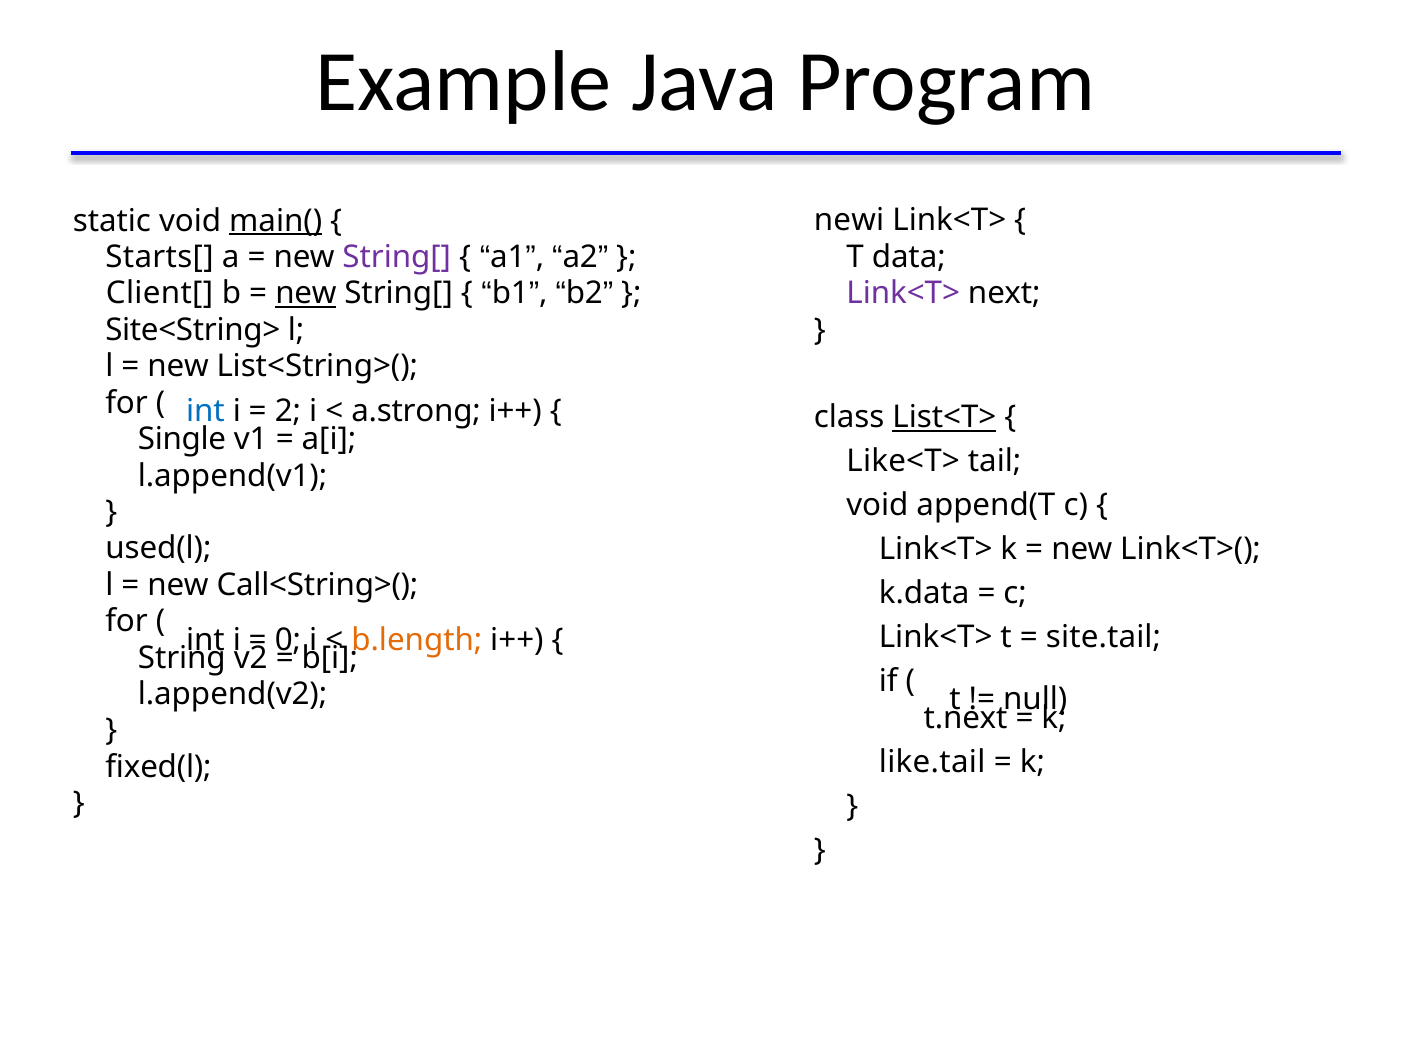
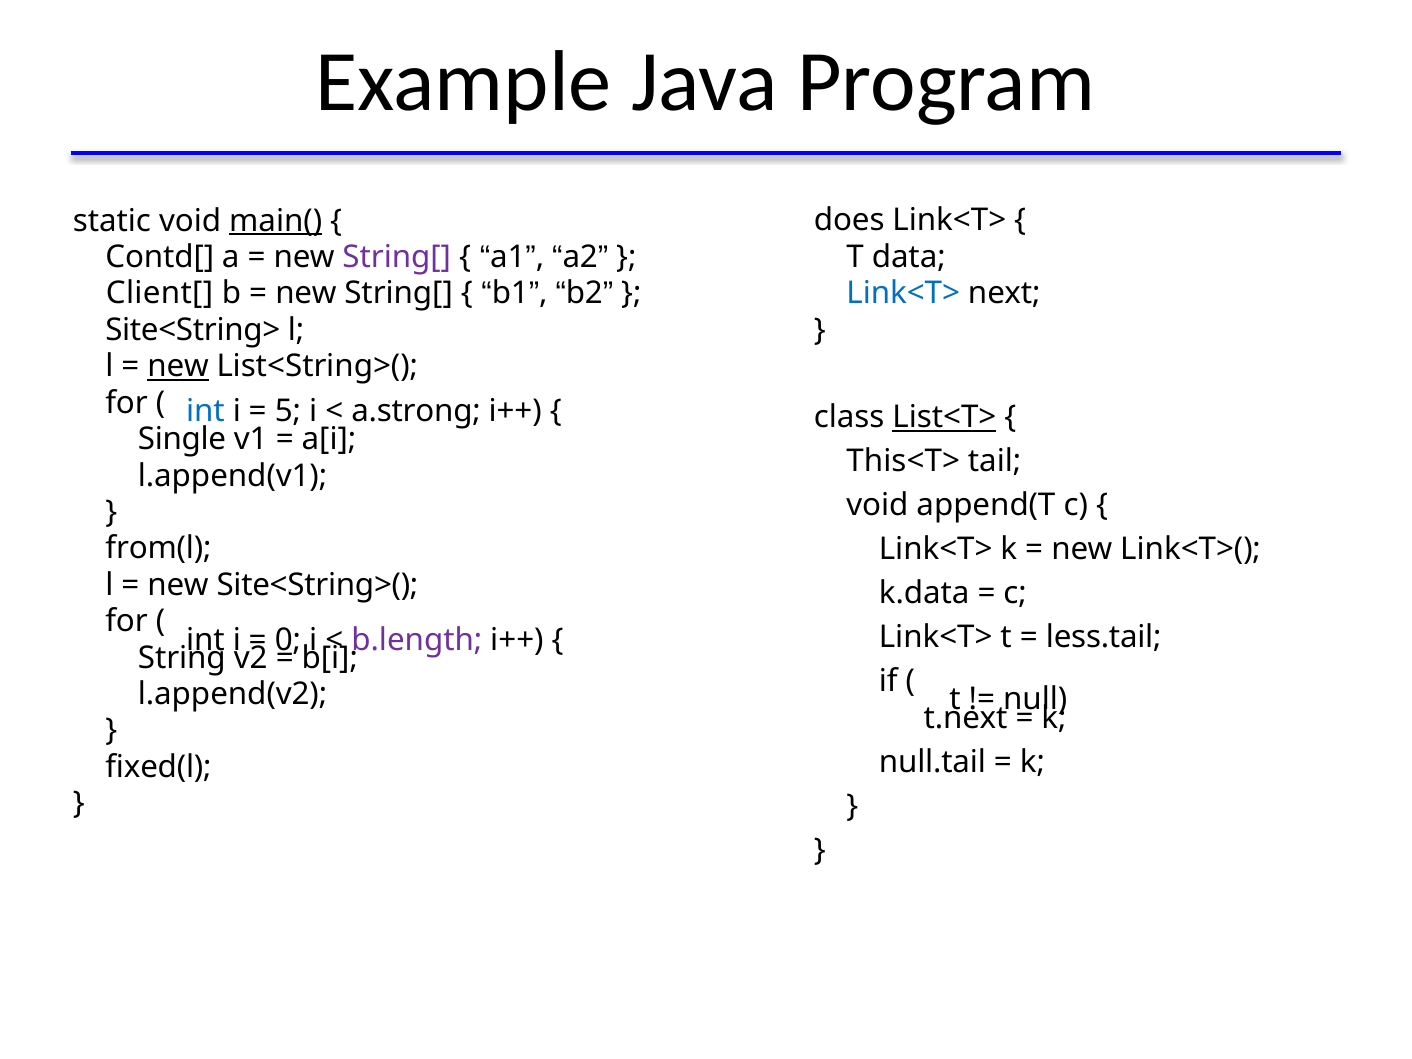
newi: newi -> does
Starts[: Starts[ -> Contd[
Link<T> at (903, 293) colour: purple -> blue
new at (306, 294) underline: present -> none
new at (178, 366) underline: none -> present
2: 2 -> 5
Like<T>: Like<T> -> This<T>
used(l: used(l -> from(l
Call<String>(: Call<String>( -> Site<String>(
site.tail: site.tail -> less.tail
b.length colour: orange -> purple
like.tail: like.tail -> null.tail
